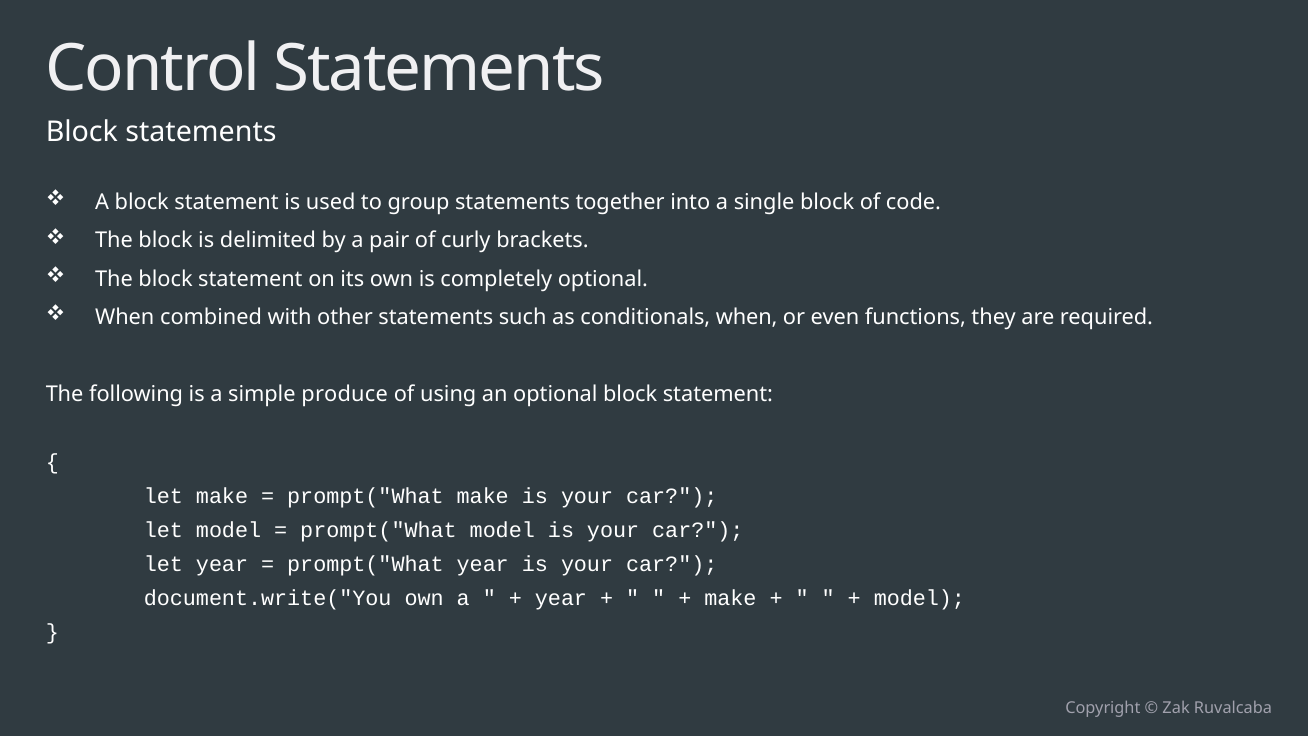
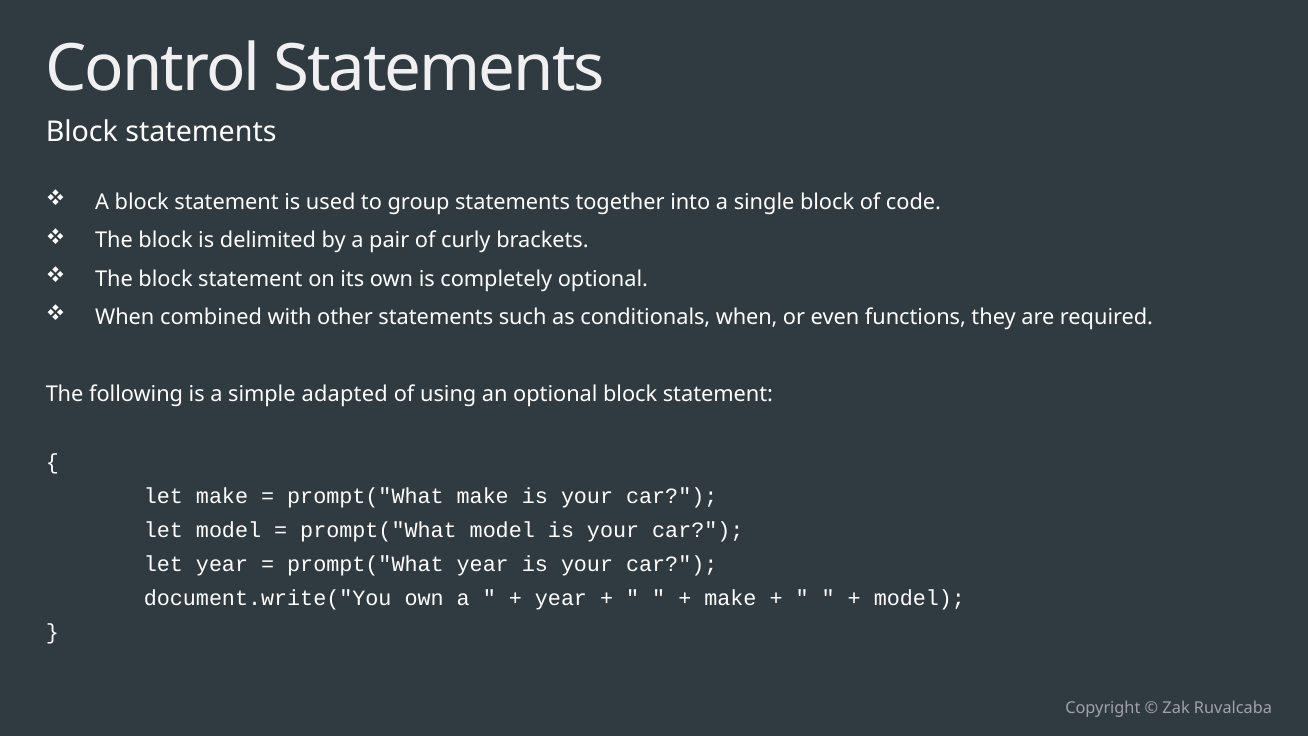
produce: produce -> adapted
